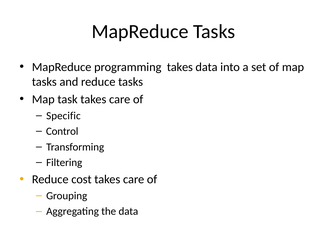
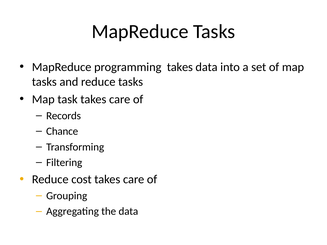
Specific: Specific -> Records
Control: Control -> Chance
